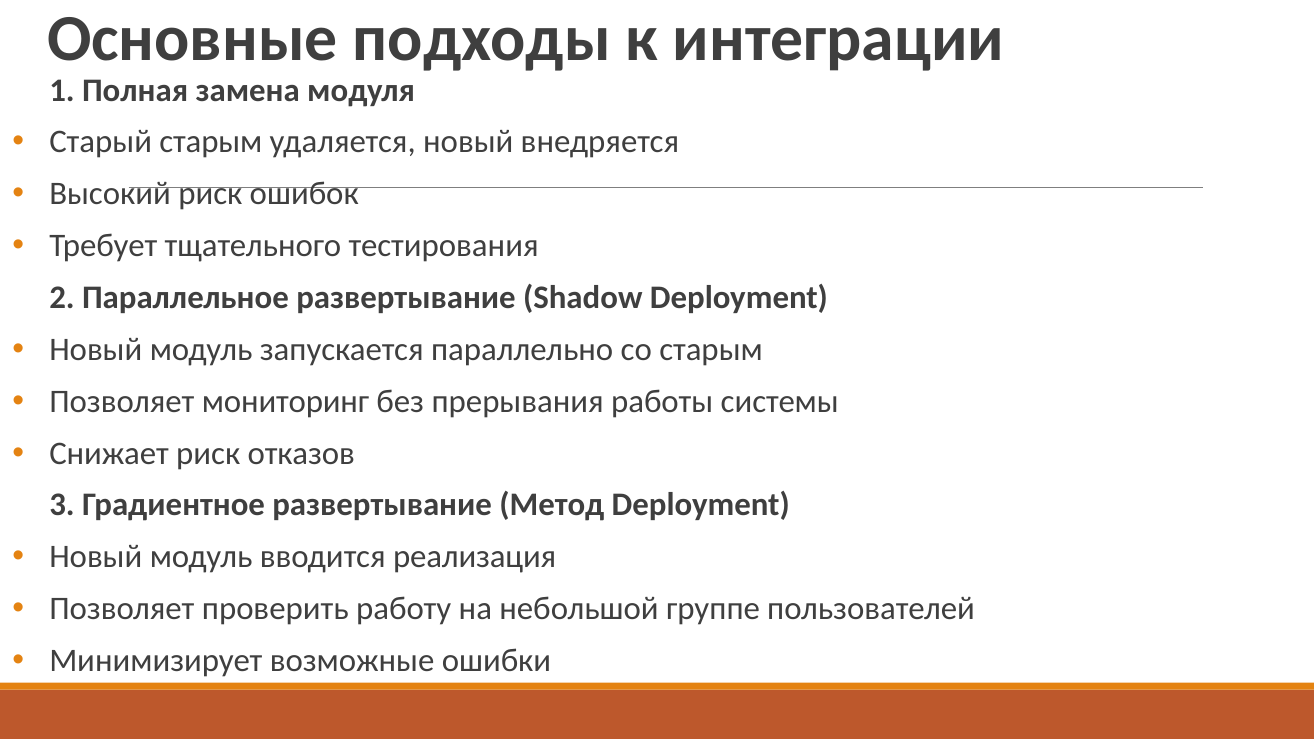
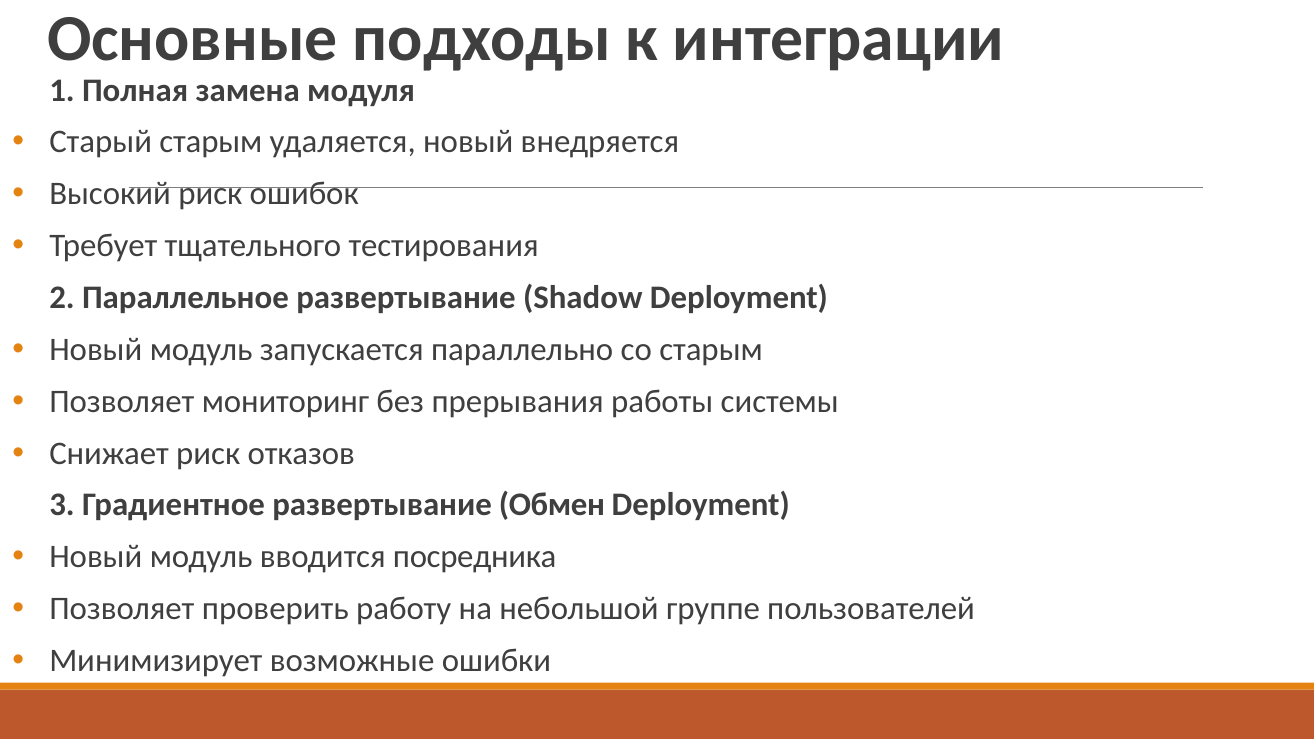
Метод: Метод -> Обмен
реализация: реализация -> посредника
